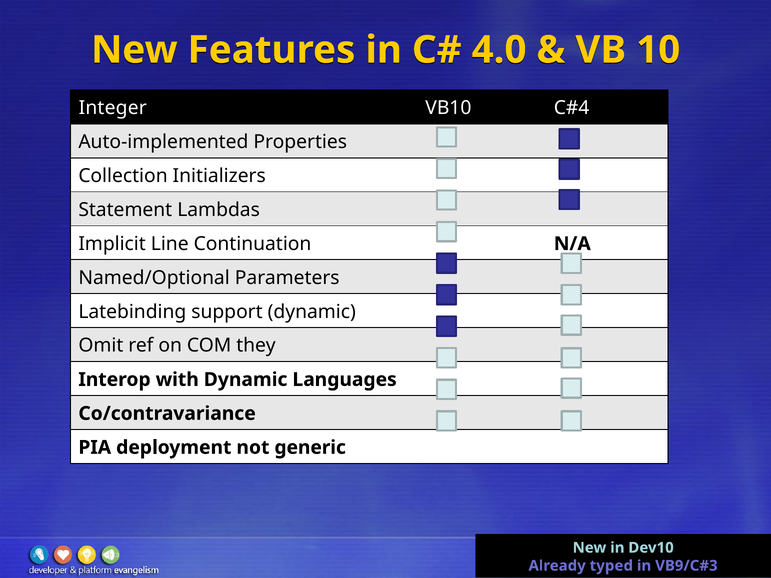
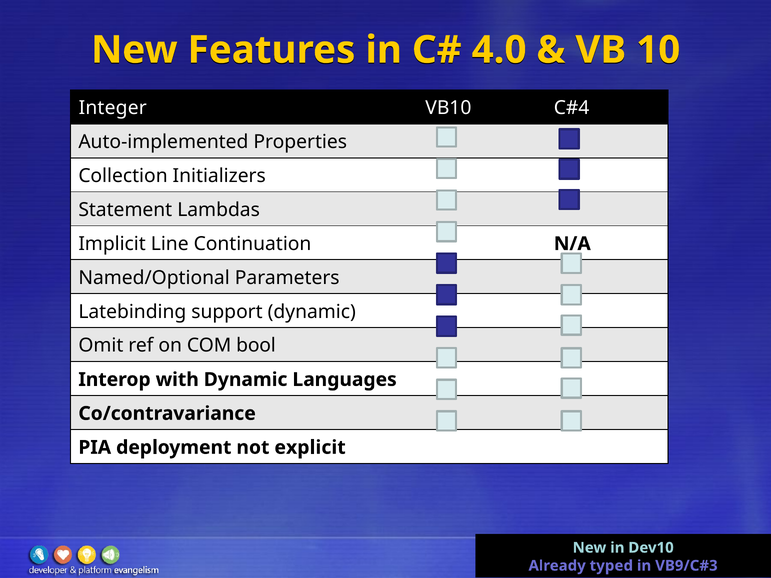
they: they -> bool
generic: generic -> explicit
